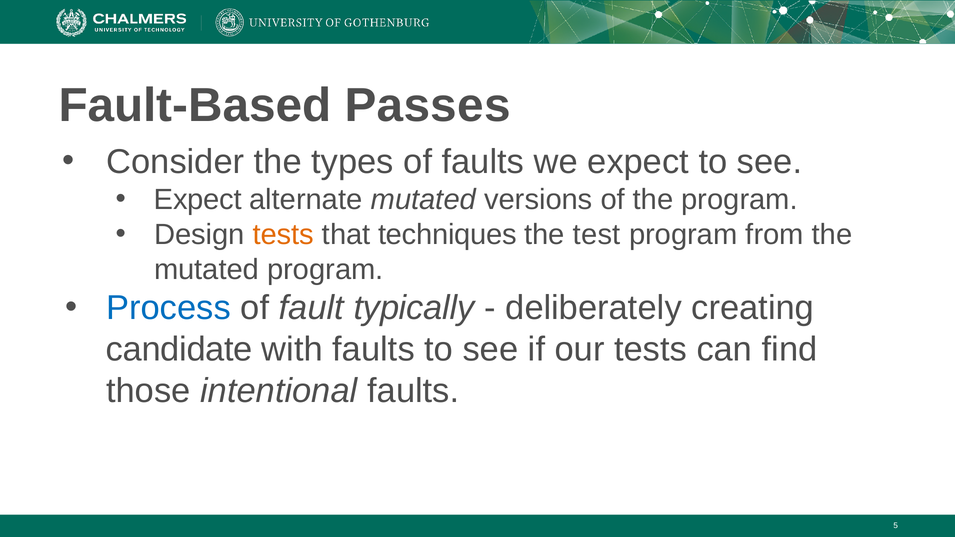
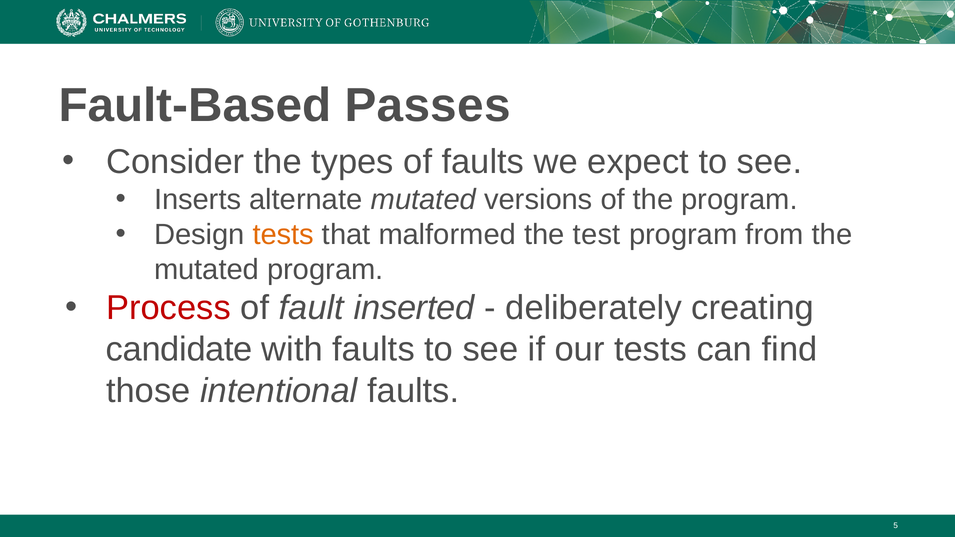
Expect at (198, 200): Expect -> Inserts
techniques: techniques -> malformed
Process colour: blue -> red
typically: typically -> inserted
